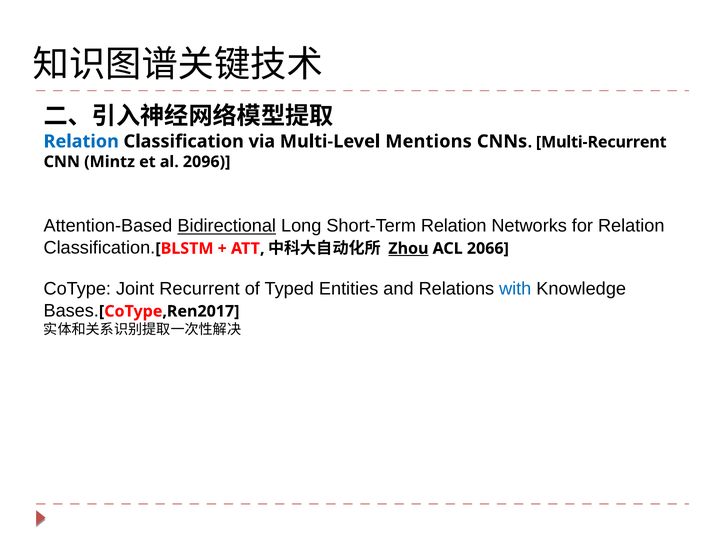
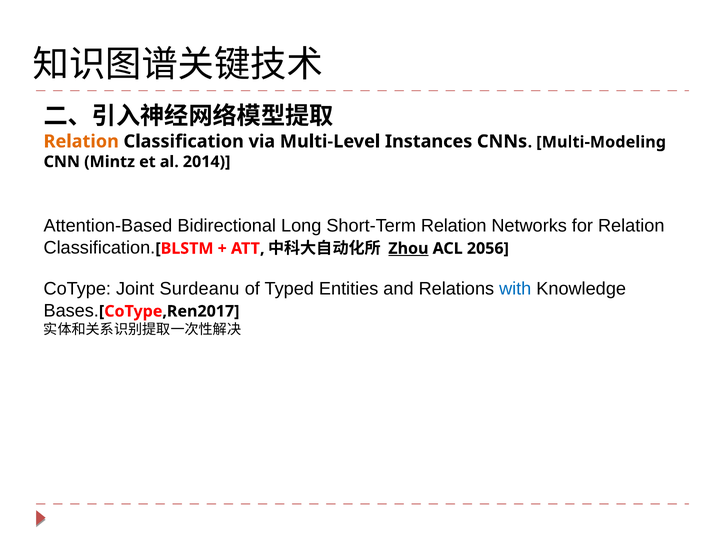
Relation at (81, 141) colour: blue -> orange
Mentions: Mentions -> Instances
Multi-Recurrent: Multi-Recurrent -> Multi-Modeling
2096: 2096 -> 2014
Bidirectional underline: present -> none
2066: 2066 -> 2056
Recurrent: Recurrent -> Surdeanu
